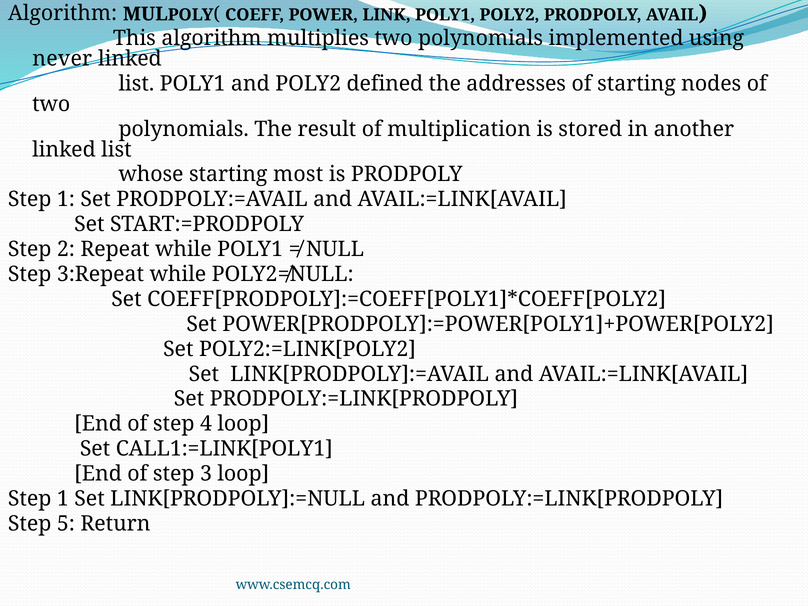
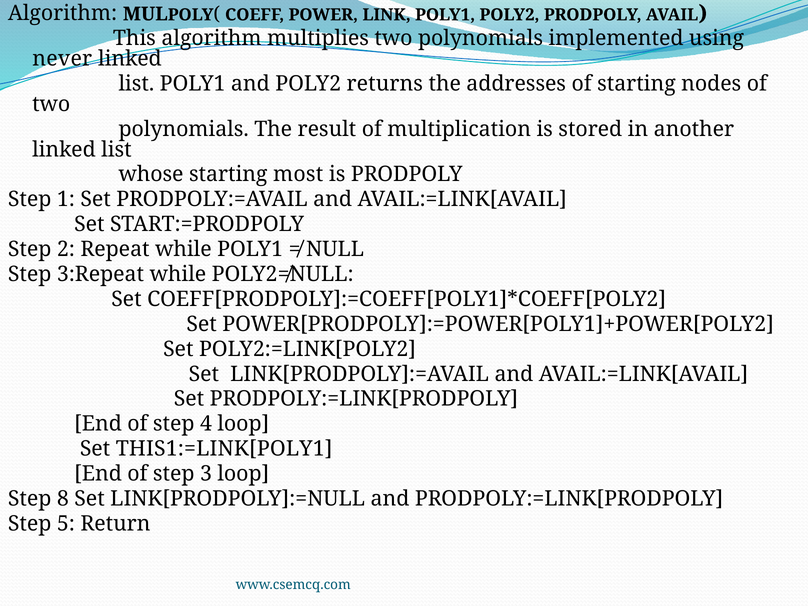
defined: defined -> returns
CALL1:=LINK[POLY1: CALL1:=LINK[POLY1 -> THIS1:=LINK[POLY1
1 at (63, 499): 1 -> 8
